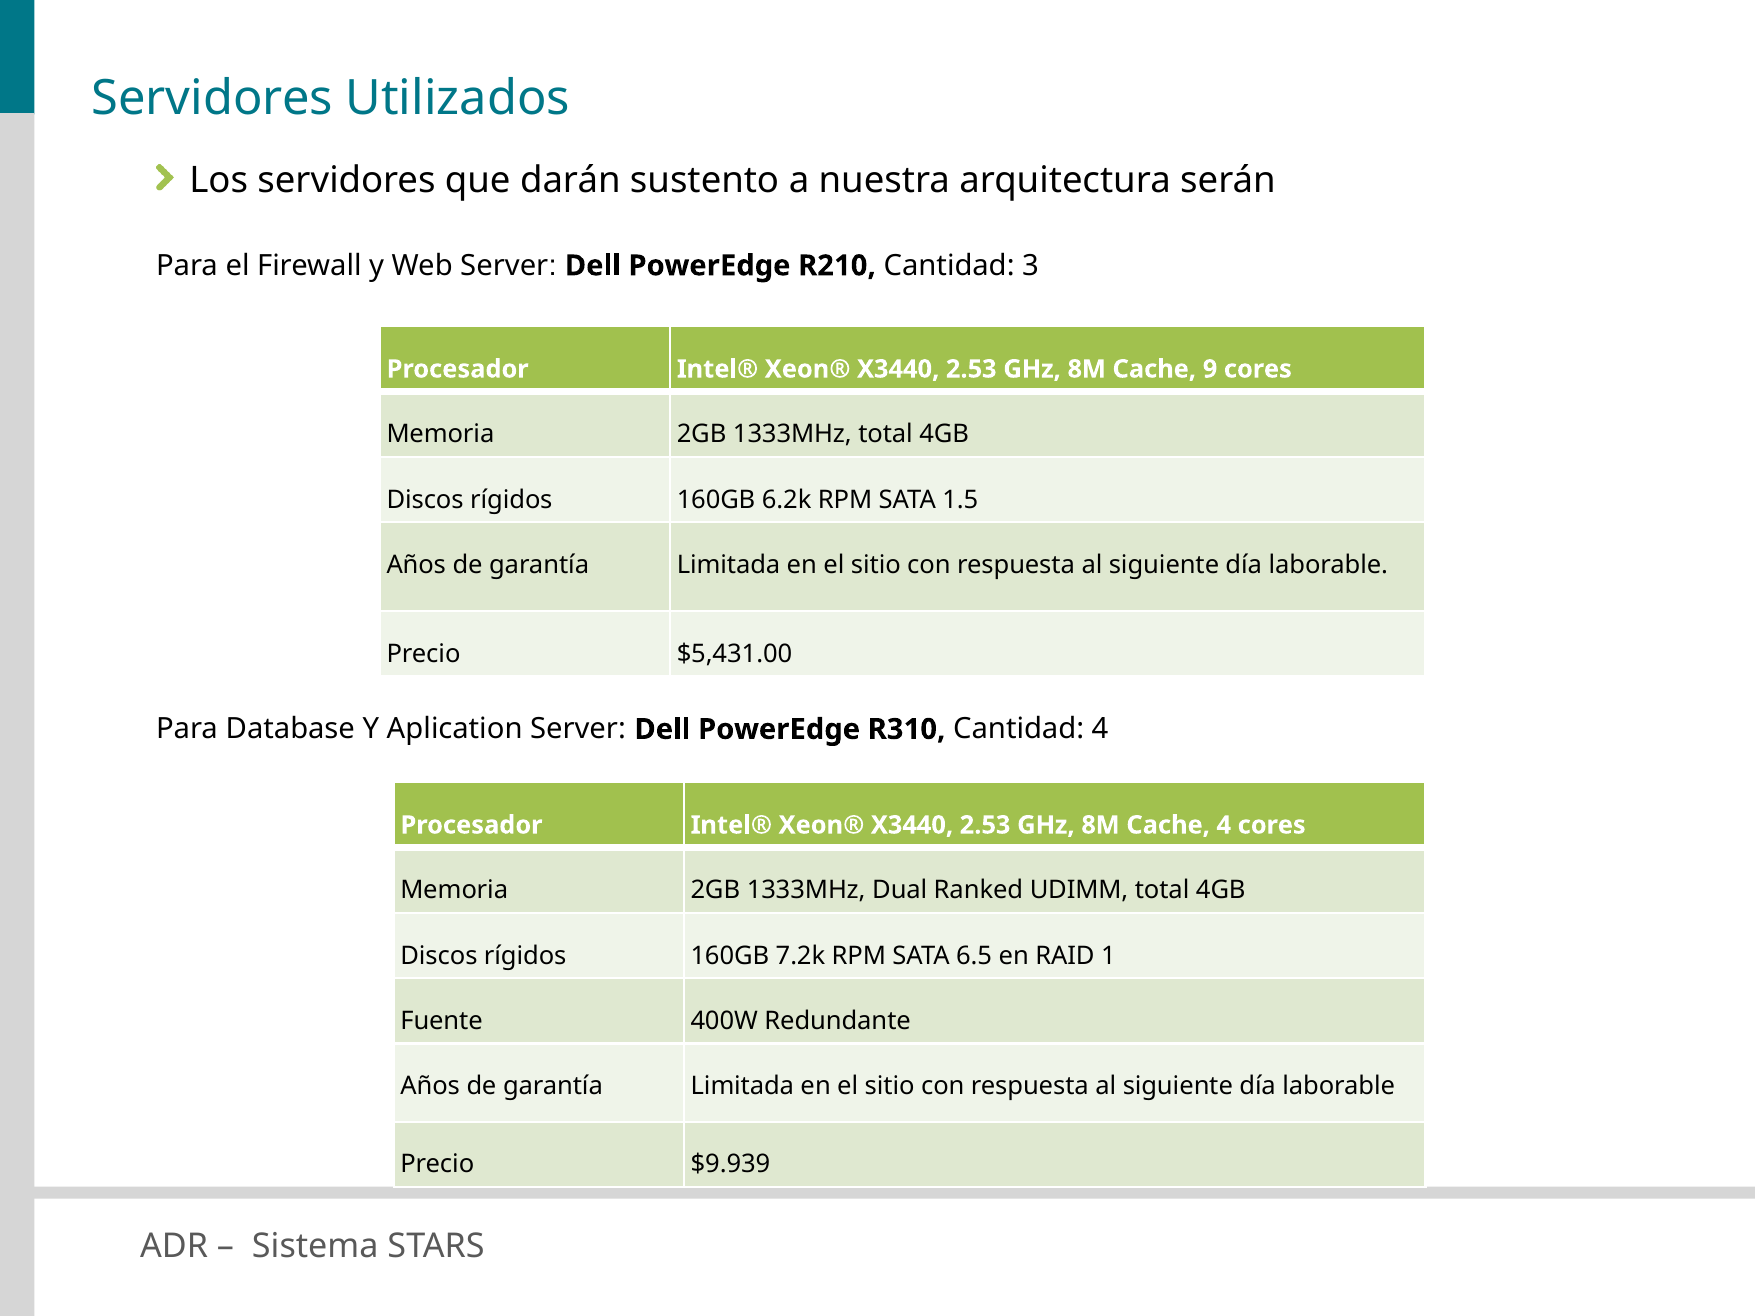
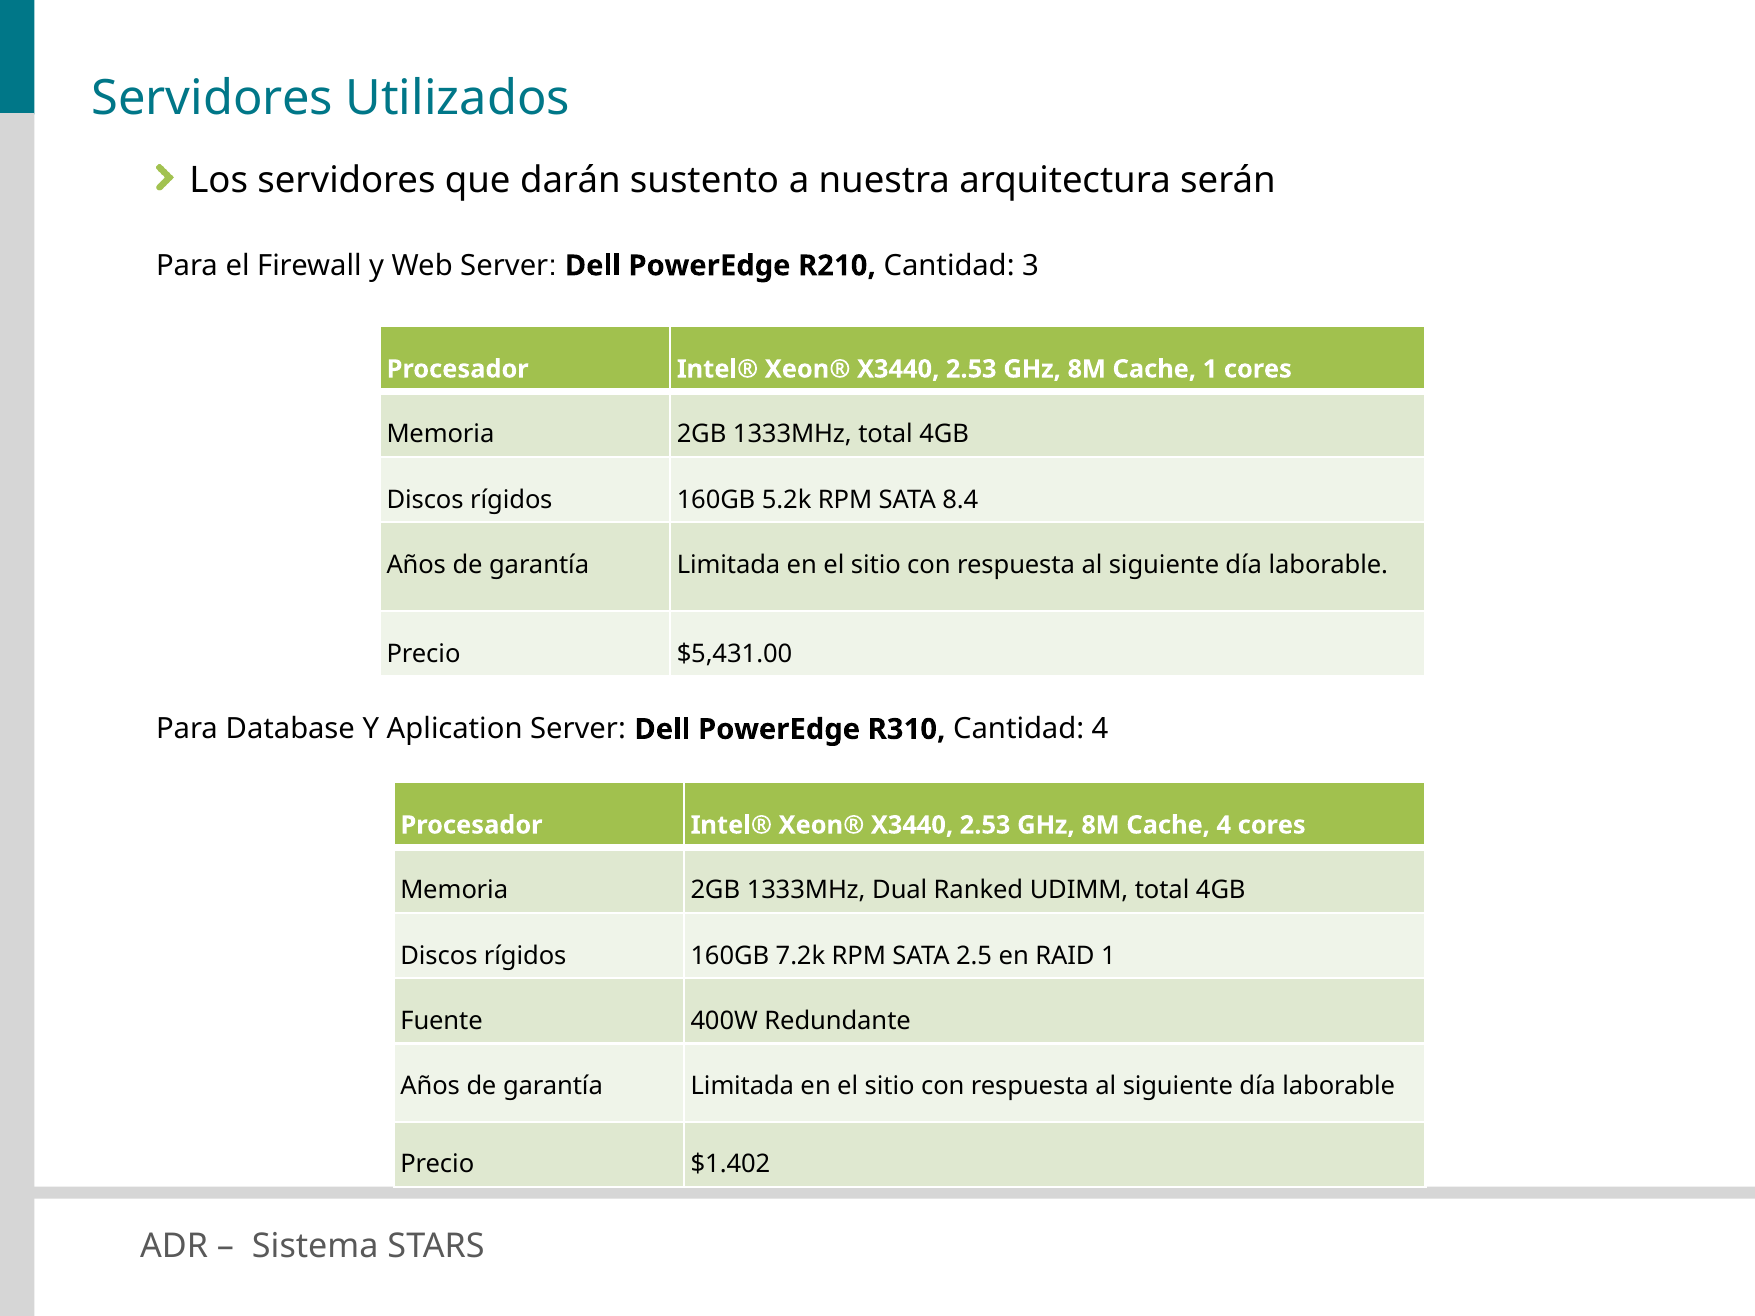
Cache 9: 9 -> 1
6.2k: 6.2k -> 5.2k
1.5: 1.5 -> 8.4
6.5: 6.5 -> 2.5
$9.939: $9.939 -> $1.402
